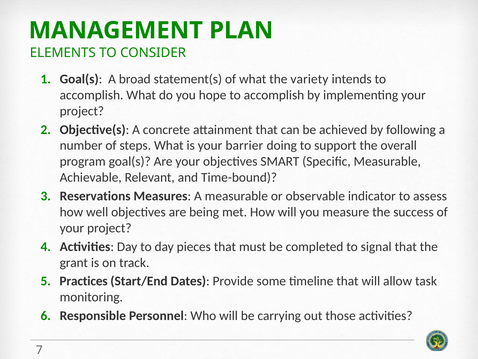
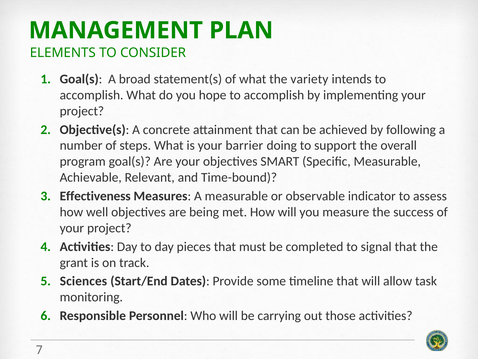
Reservations: Reservations -> Effectiveness
Practices: Practices -> Sciences
